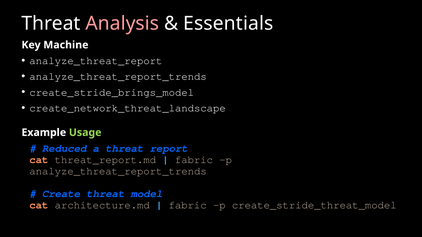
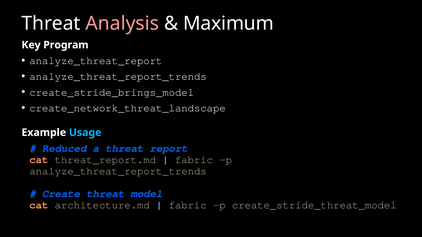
Essentials: Essentials -> Maximum
Machine: Machine -> Program
Usage colour: light green -> light blue
